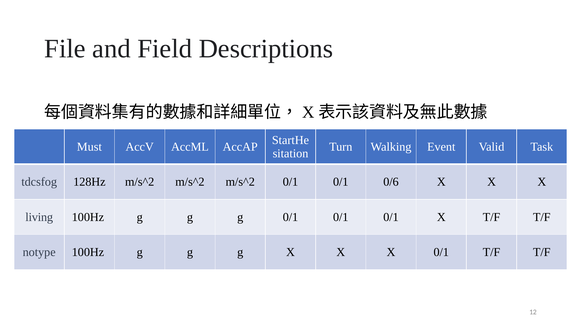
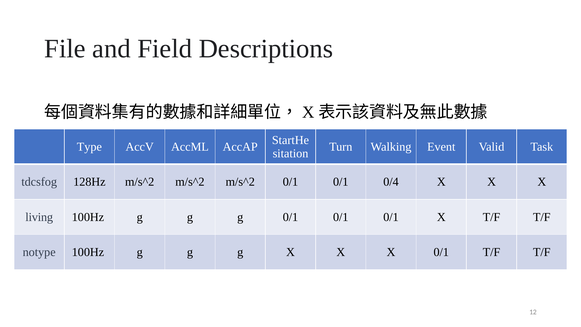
Must: Must -> Type
0/6: 0/6 -> 0/4
